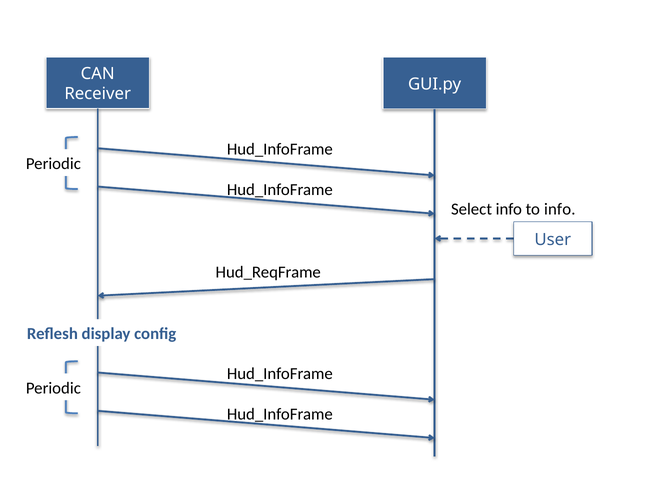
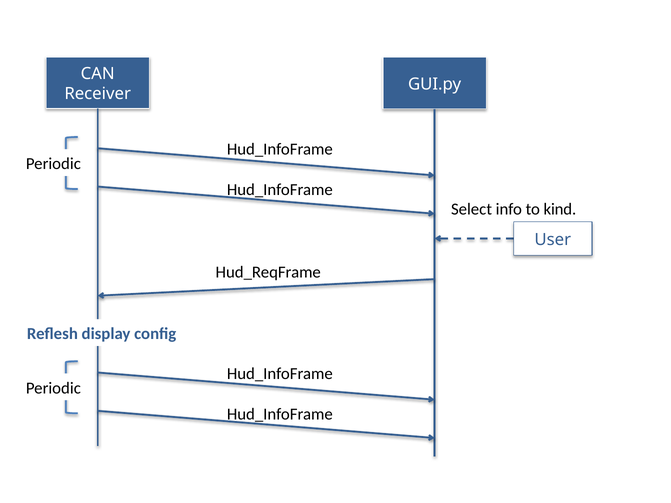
to info: info -> kind
